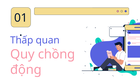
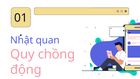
Thấp: Thấp -> Nhật
